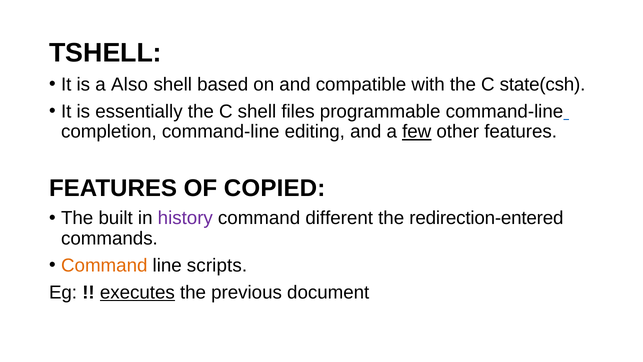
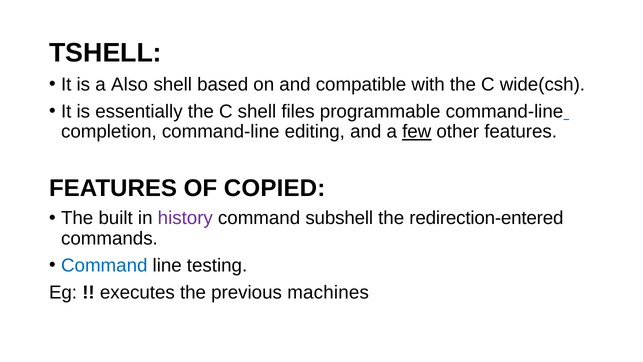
state(csh: state(csh -> wide(csh
different: different -> subshell
Command at (104, 265) colour: orange -> blue
scripts: scripts -> testing
executes underline: present -> none
document: document -> machines
